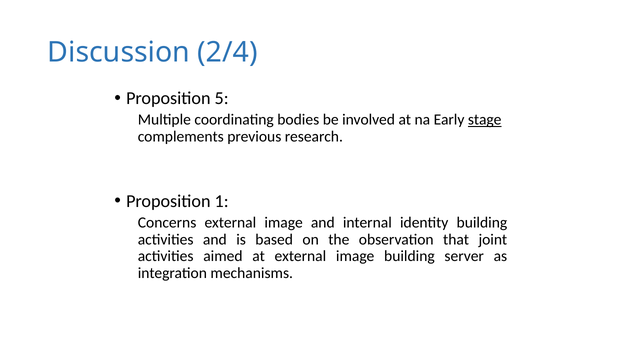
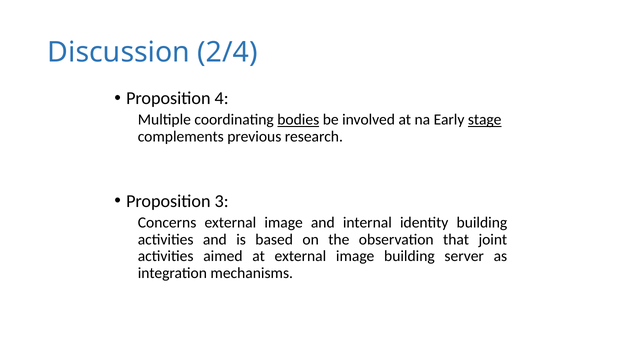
5: 5 -> 4
bodies underline: none -> present
1: 1 -> 3
